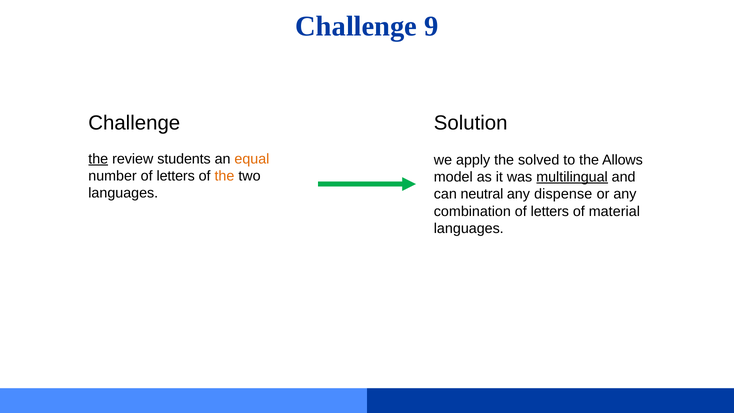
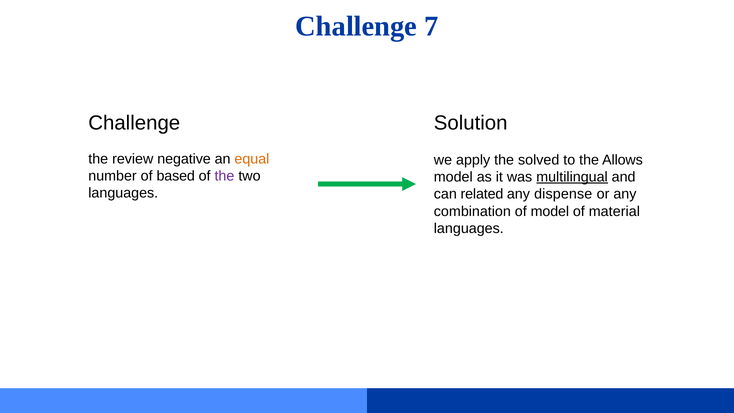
9: 9 -> 7
the at (98, 159) underline: present -> none
students: students -> negative
number of letters: letters -> based
the at (224, 176) colour: orange -> purple
neutral: neutral -> related
combination of letters: letters -> model
